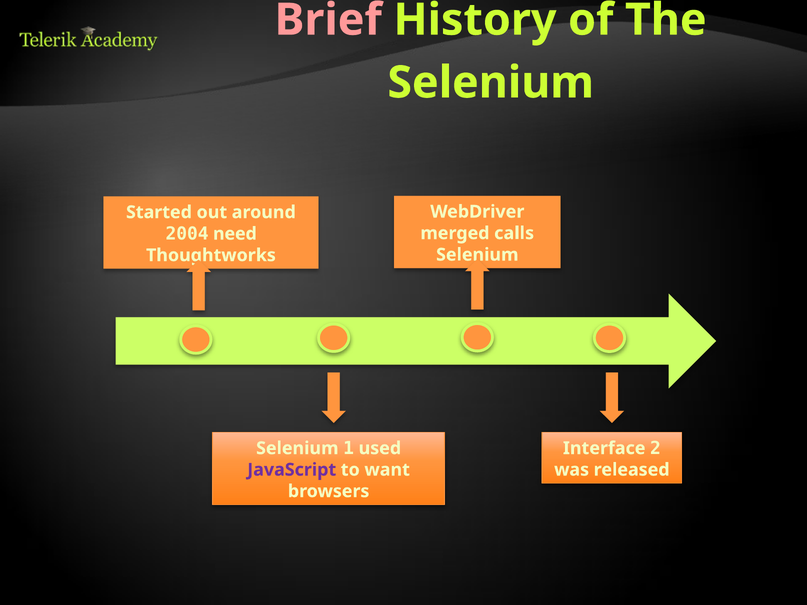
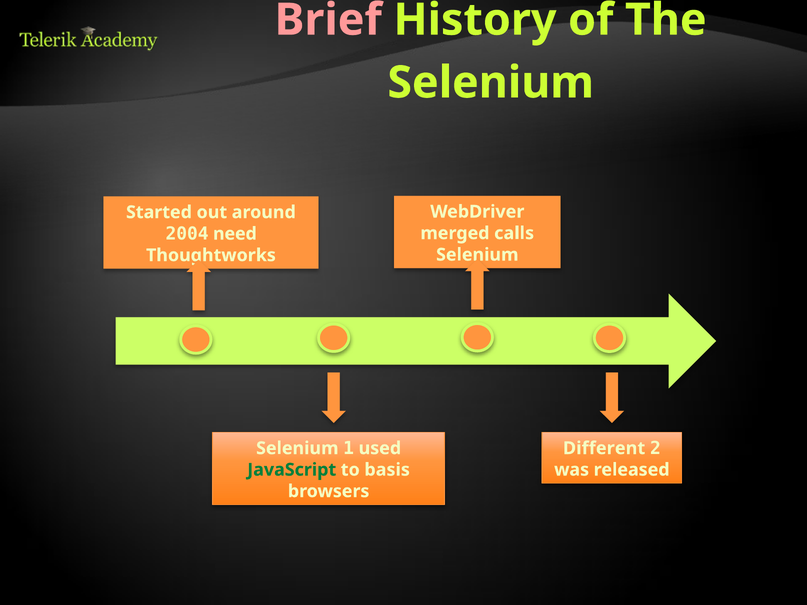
Interface: Interface -> Different
JavaScript colour: purple -> green
want: want -> basis
